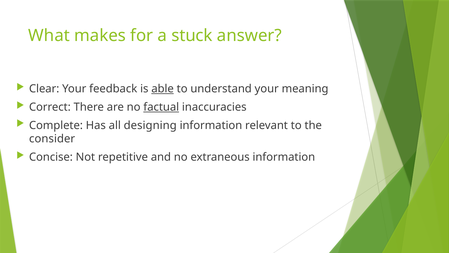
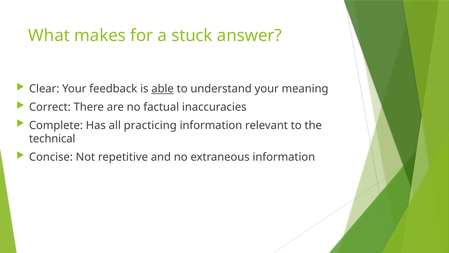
factual underline: present -> none
designing: designing -> practicing
consider: consider -> technical
